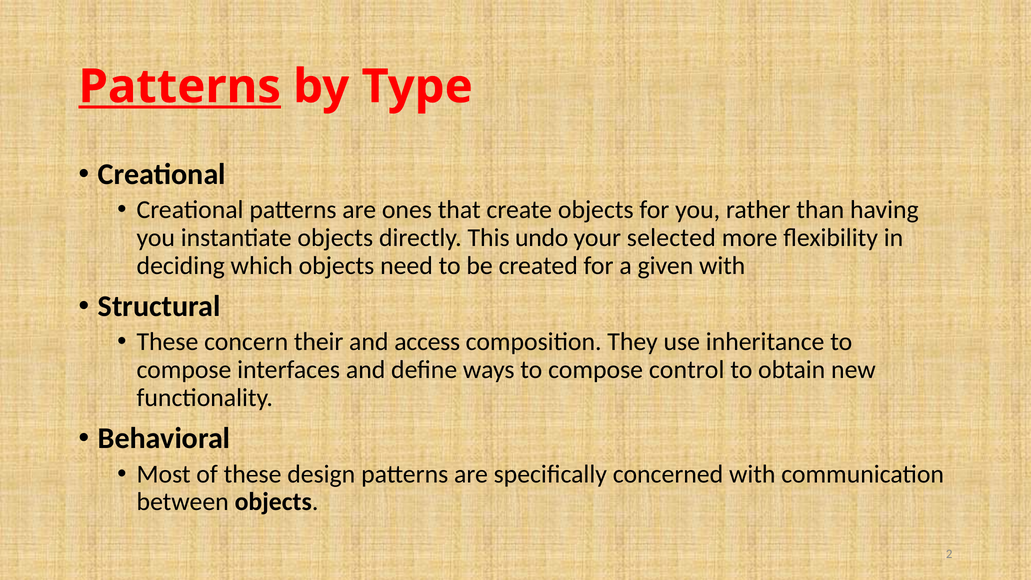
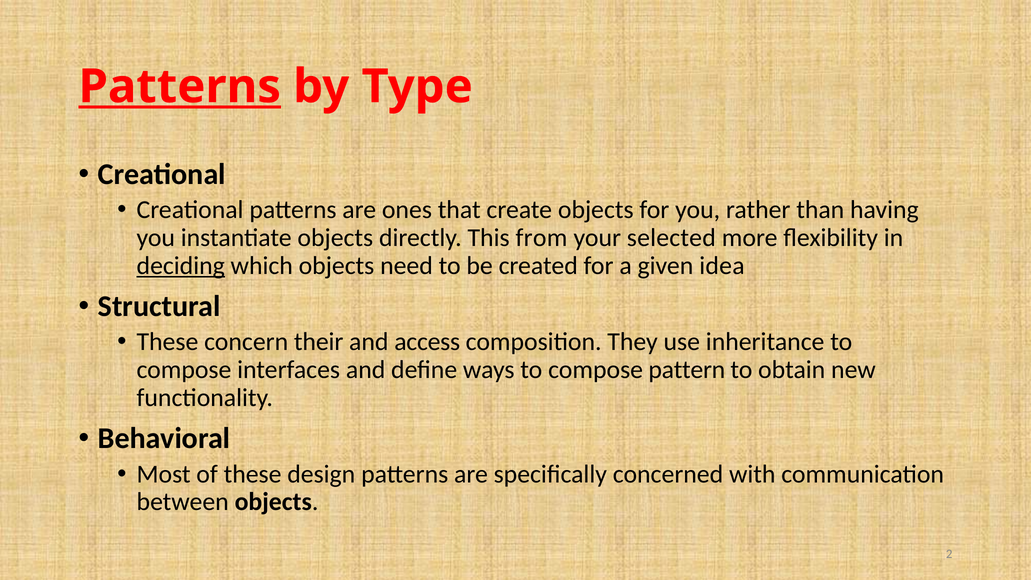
undo: undo -> from
deciding underline: none -> present
given with: with -> idea
control: control -> pattern
